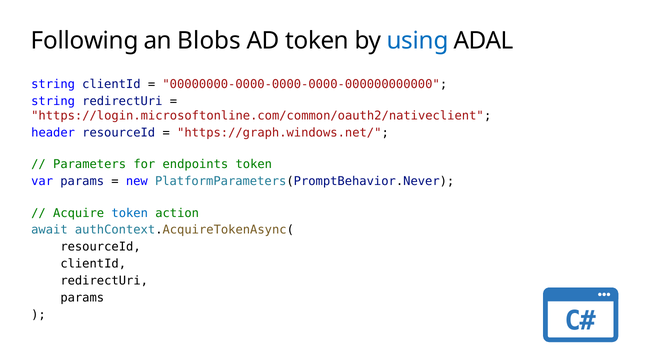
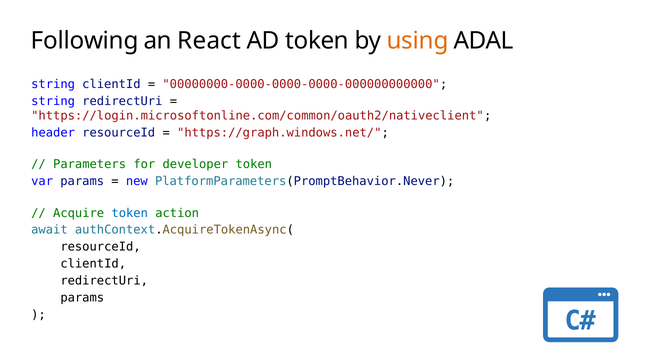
Blobs: Blobs -> React
using colour: blue -> orange
endpoints: endpoints -> developer
